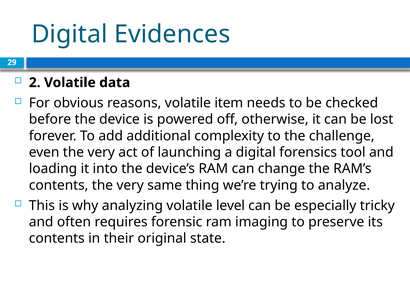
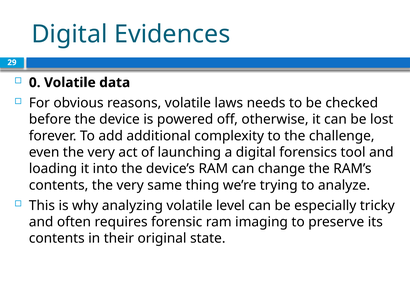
2: 2 -> 0
item: item -> laws
